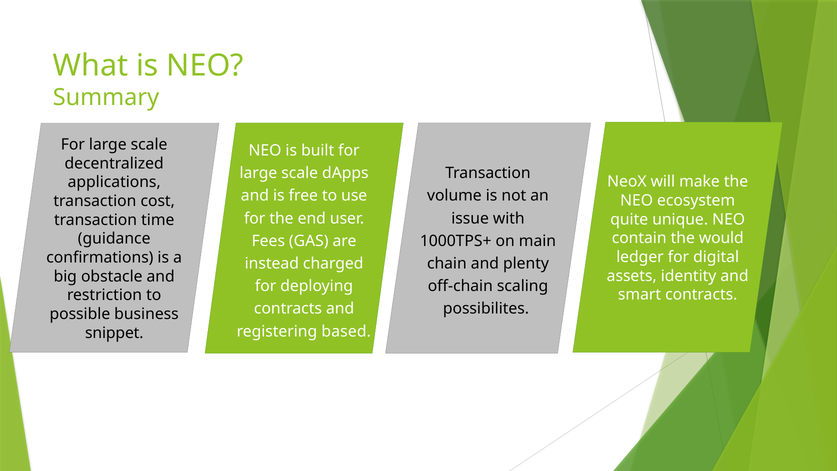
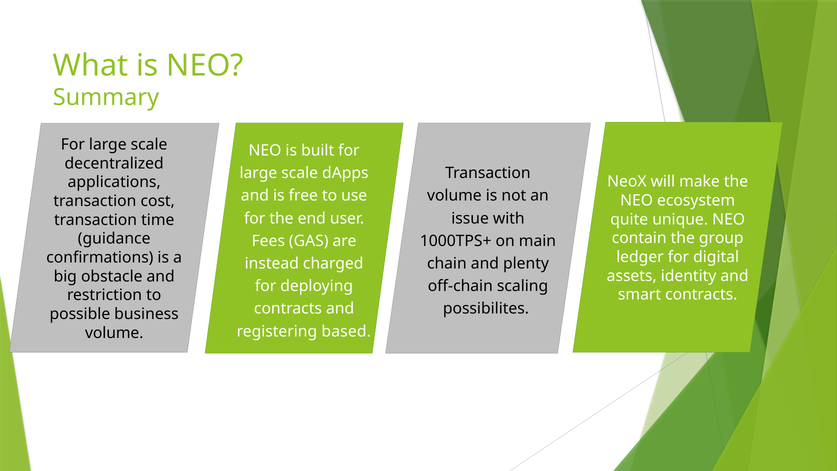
would: would -> group
snippet at (114, 333): snippet -> volume
